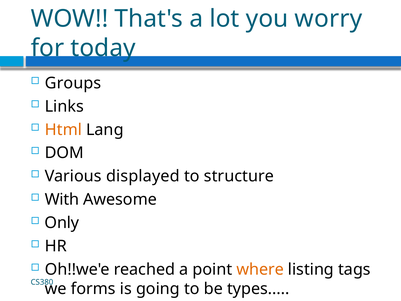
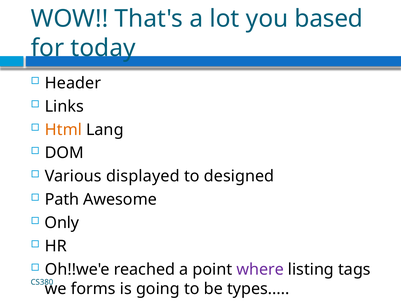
worry: worry -> based
Groups: Groups -> Header
structure: structure -> designed
With: With -> Path
where colour: orange -> purple
